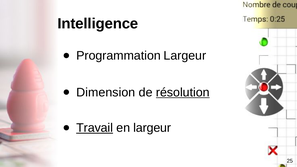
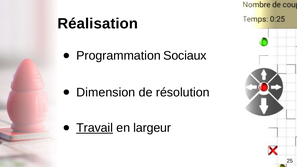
Intelligence: Intelligence -> Réalisation
Programmation Largeur: Largeur -> Sociaux
résolution underline: present -> none
